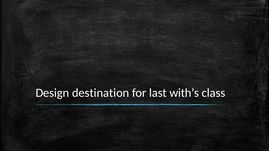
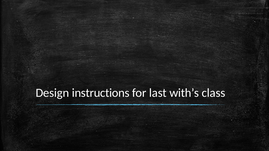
destination: destination -> instructions
